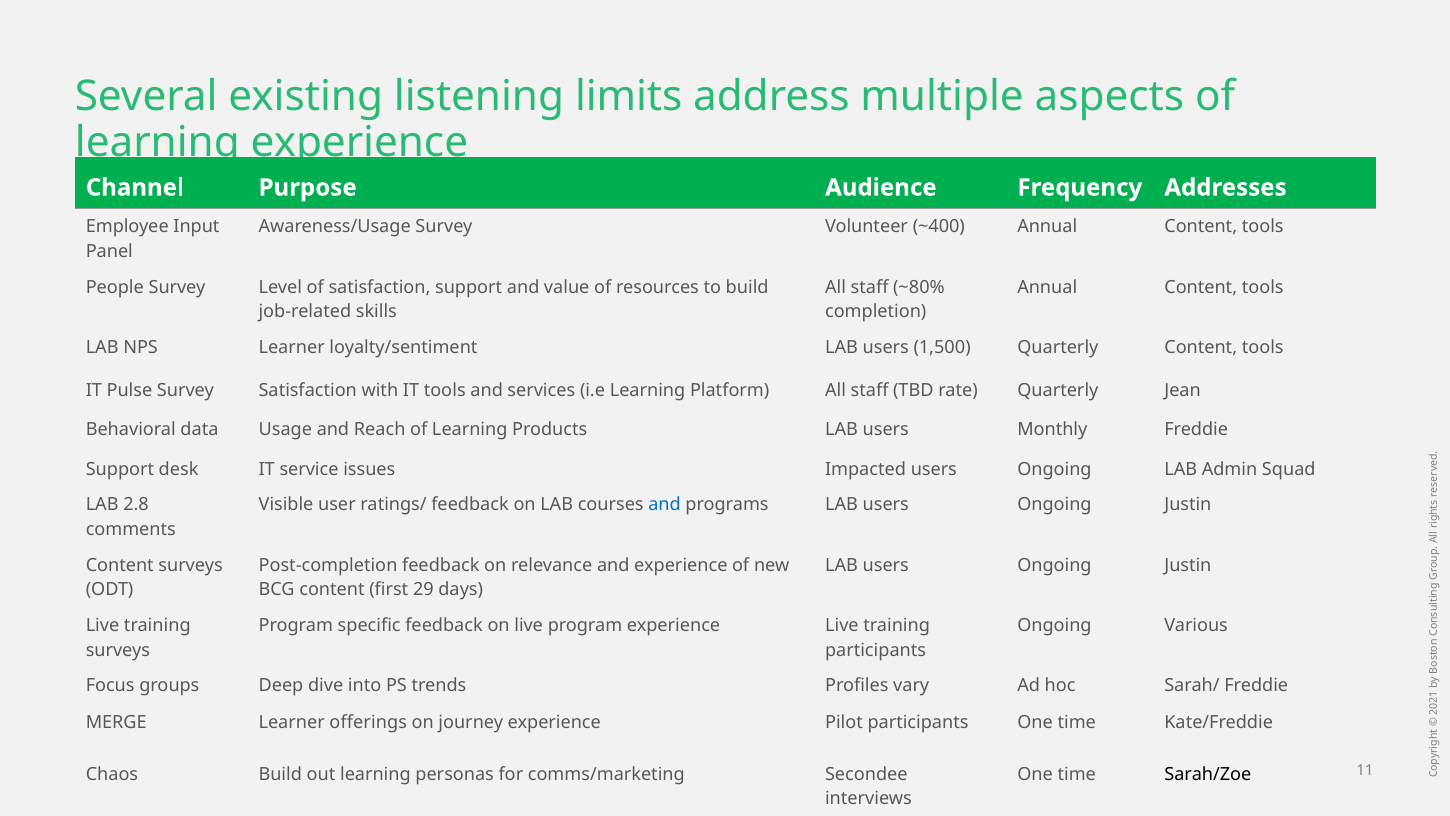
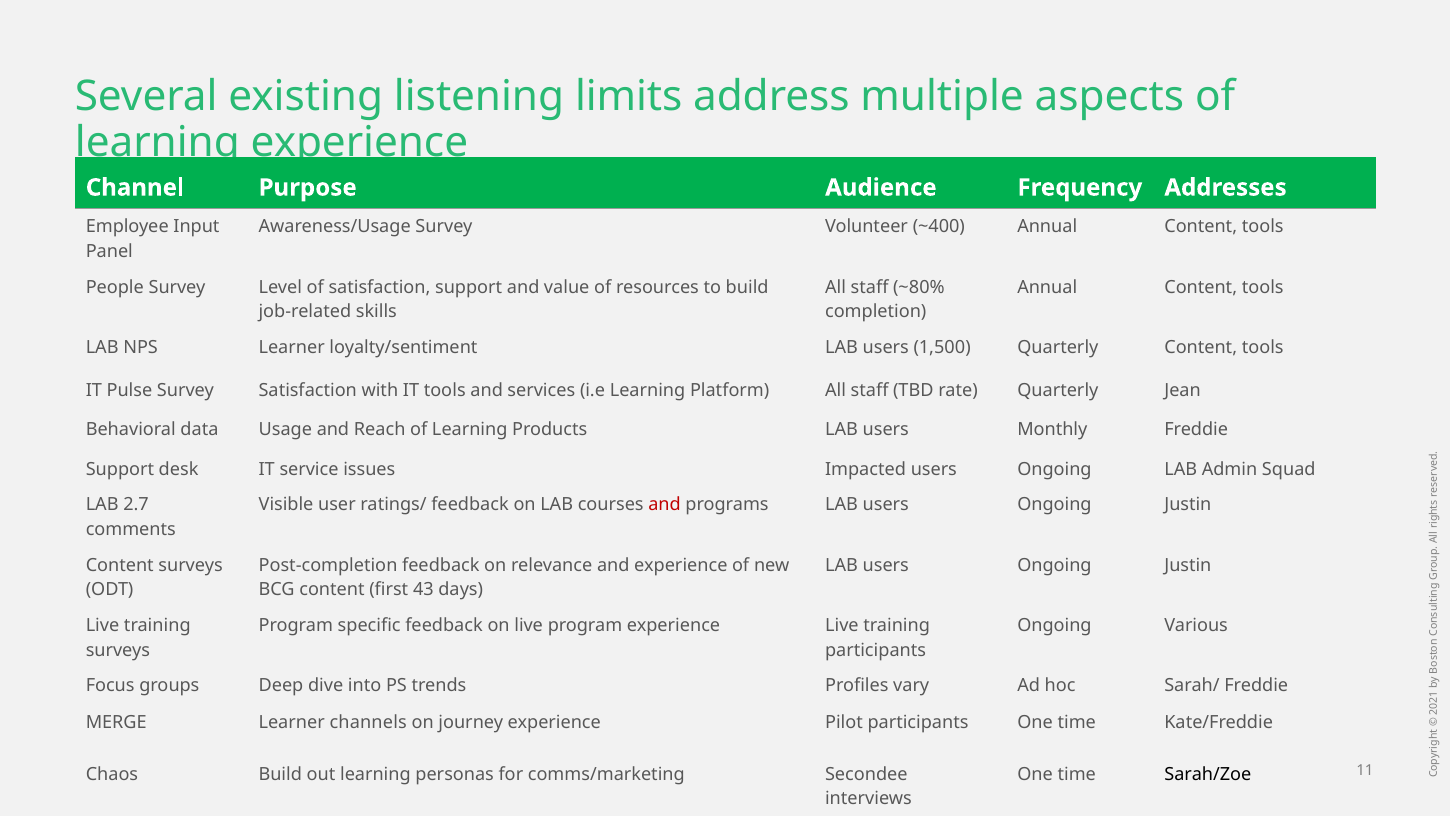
2.8: 2.8 -> 2.7
and at (665, 505) colour: blue -> red
29: 29 -> 43
Learner offerings: offerings -> channels
